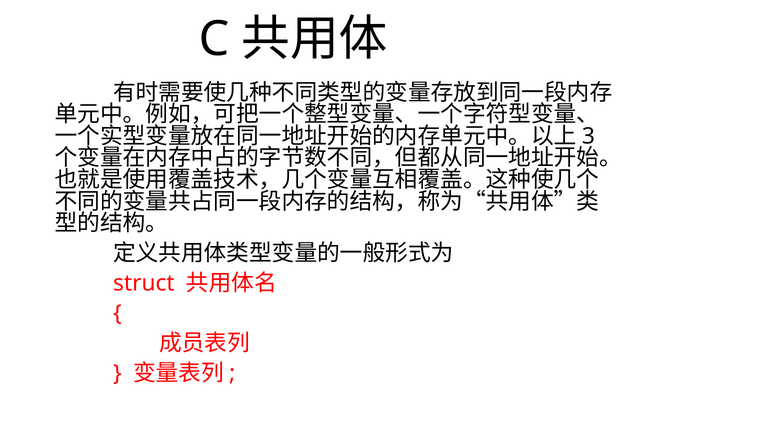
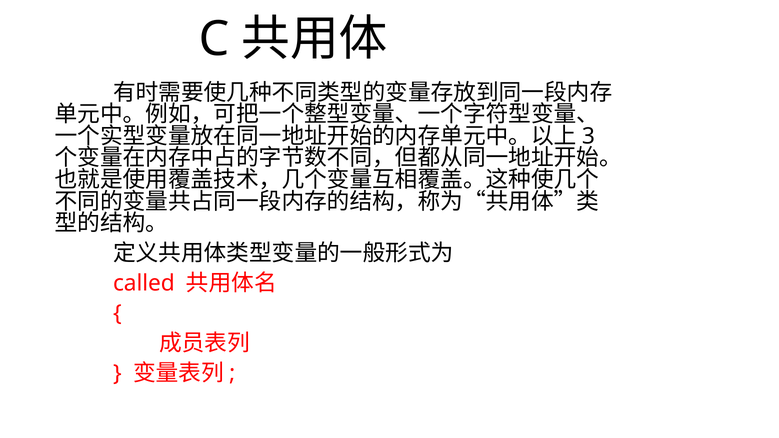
struct: struct -> called
